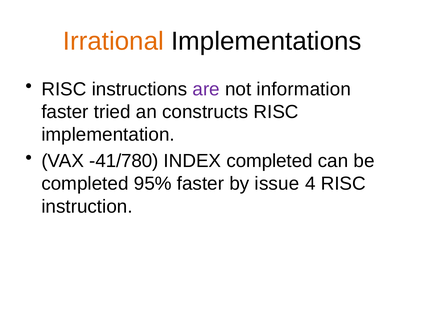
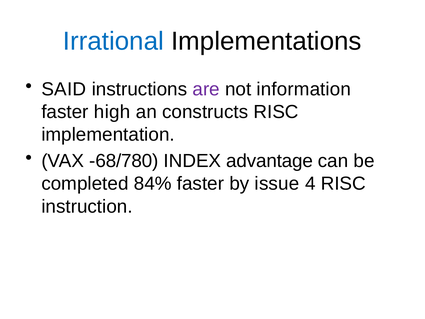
Irrational colour: orange -> blue
RISC at (64, 89): RISC -> SAID
tried: tried -> high
-41/780: -41/780 -> -68/780
INDEX completed: completed -> advantage
95%: 95% -> 84%
